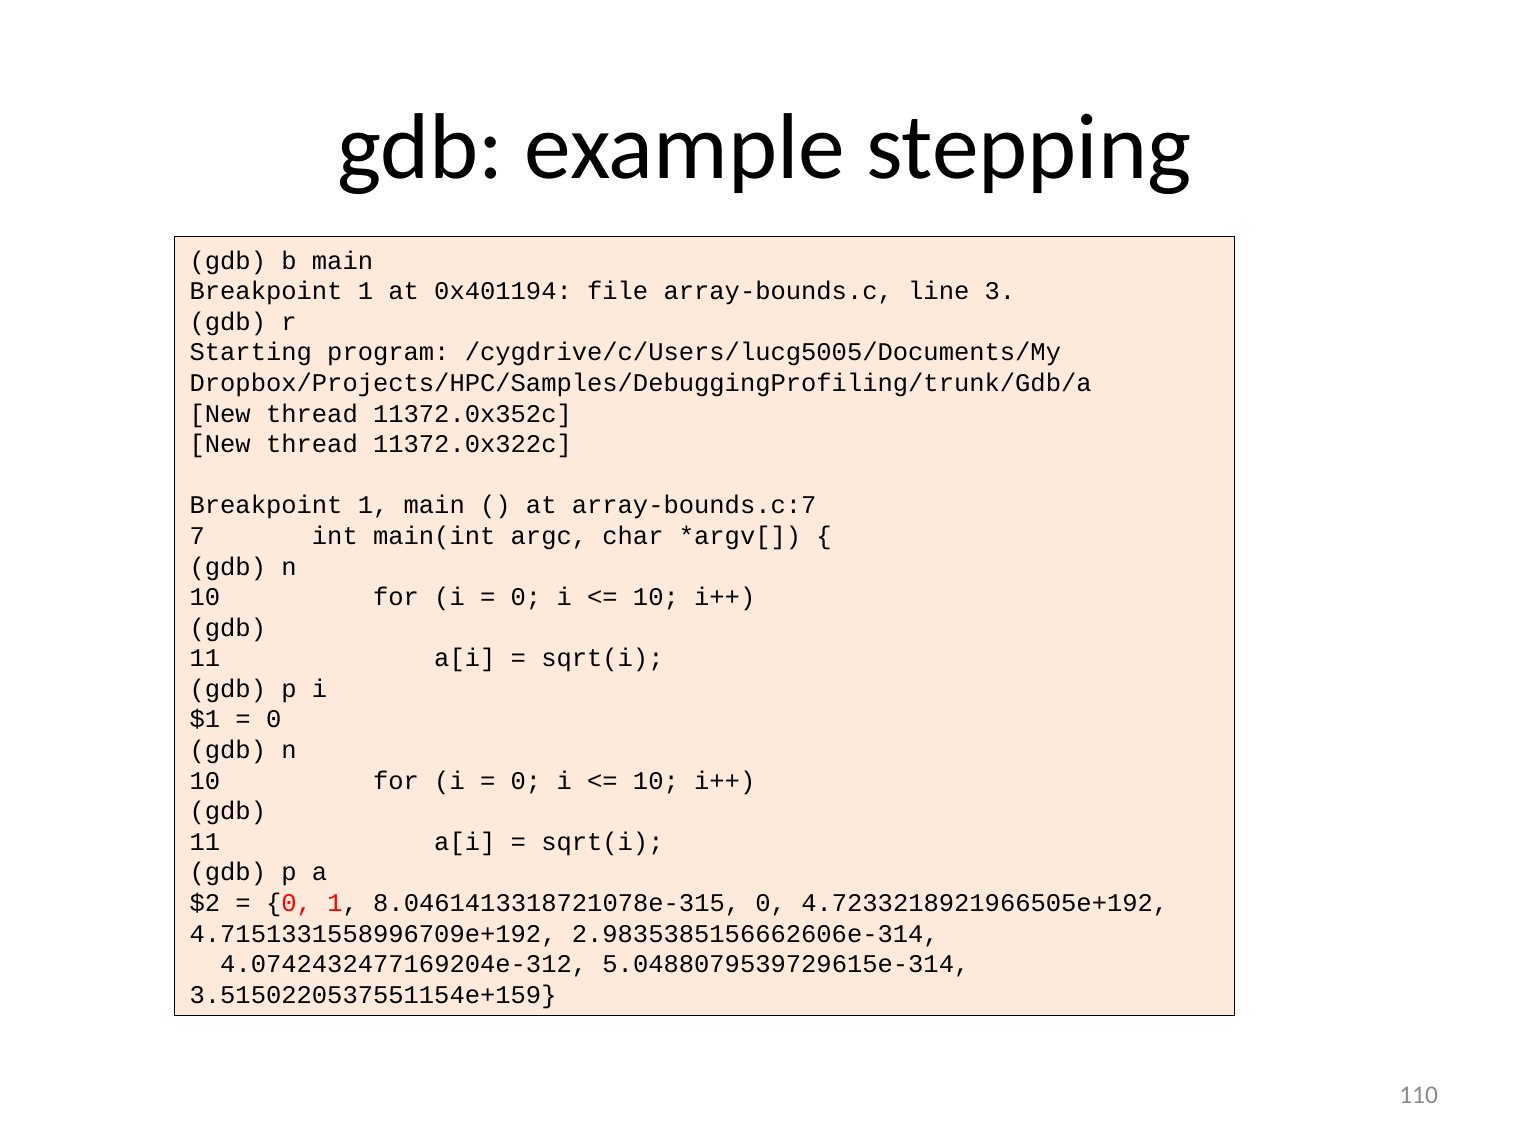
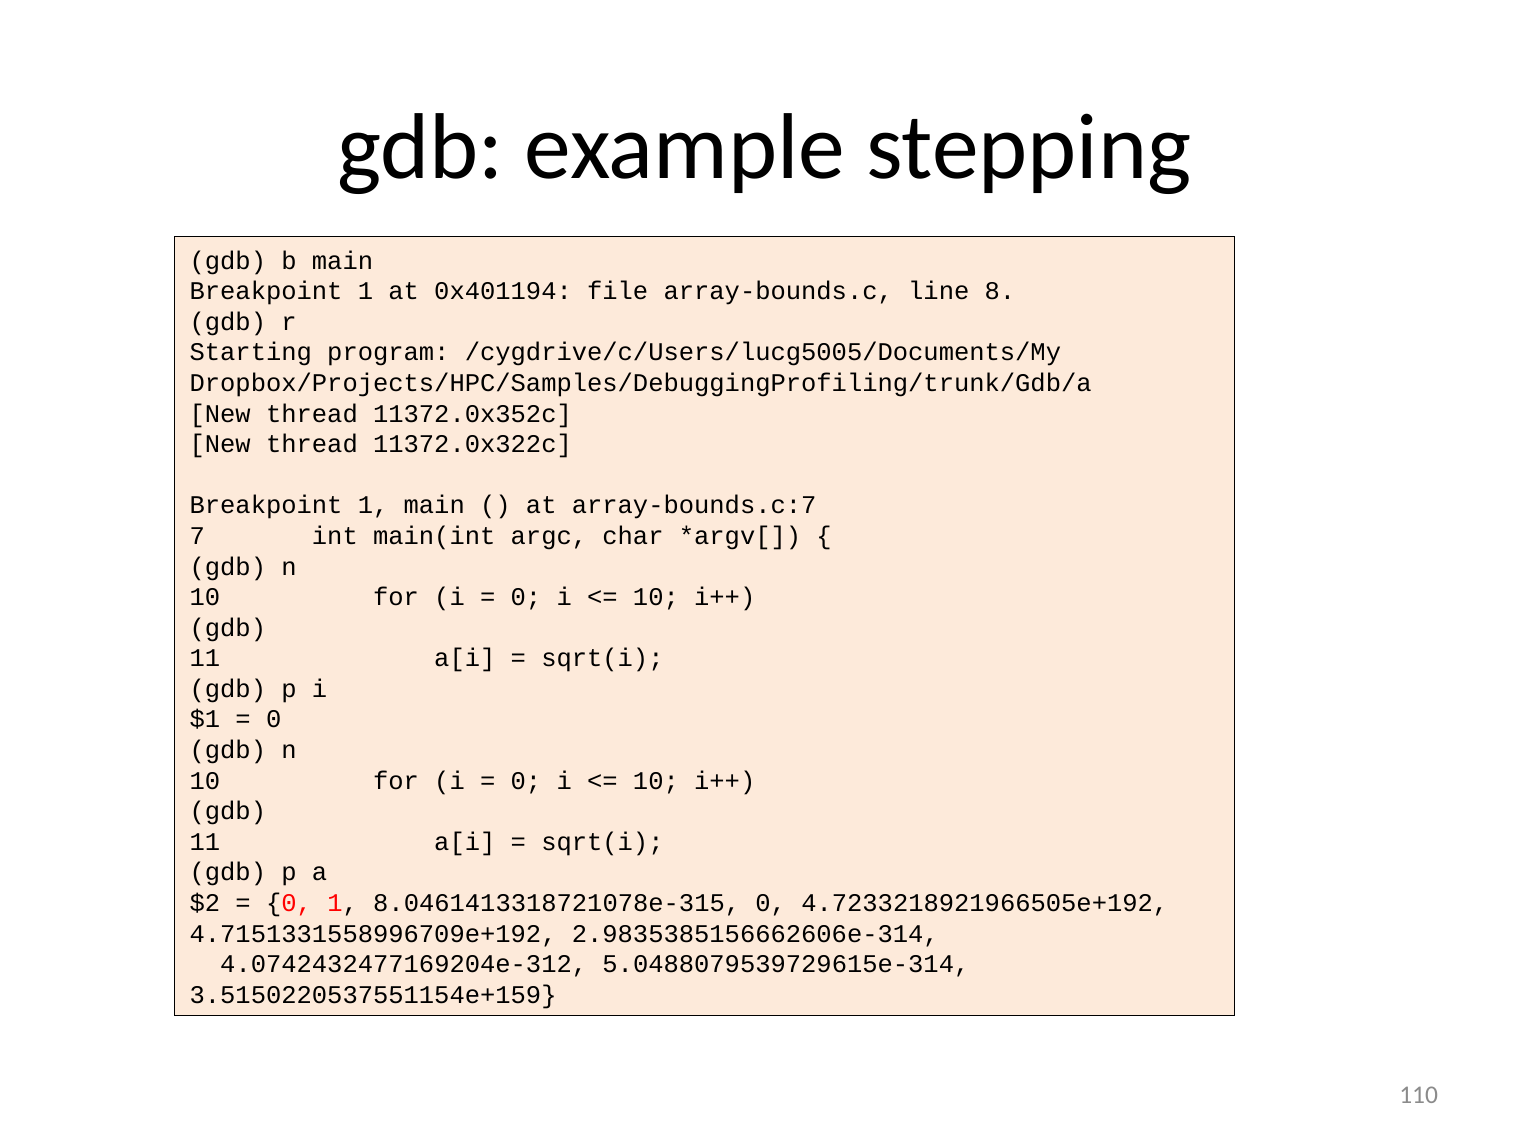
3: 3 -> 8
